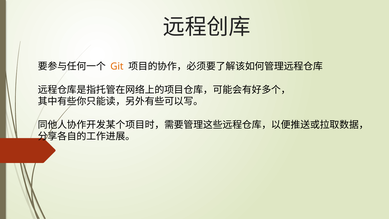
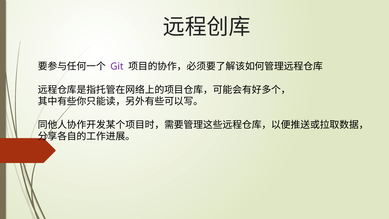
Git colour: orange -> purple
